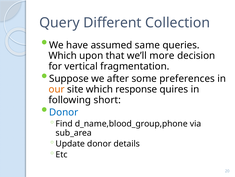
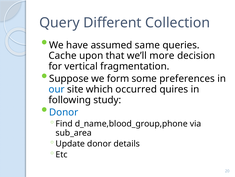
Which at (63, 56): Which -> Cache
after: after -> form
our colour: orange -> blue
response: response -> occurred
short: short -> study
